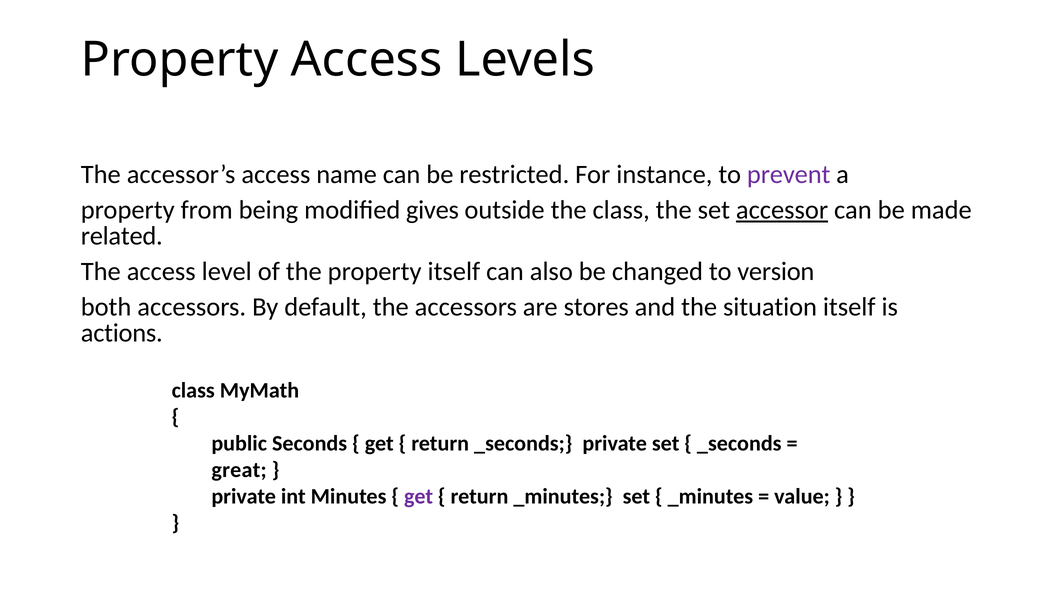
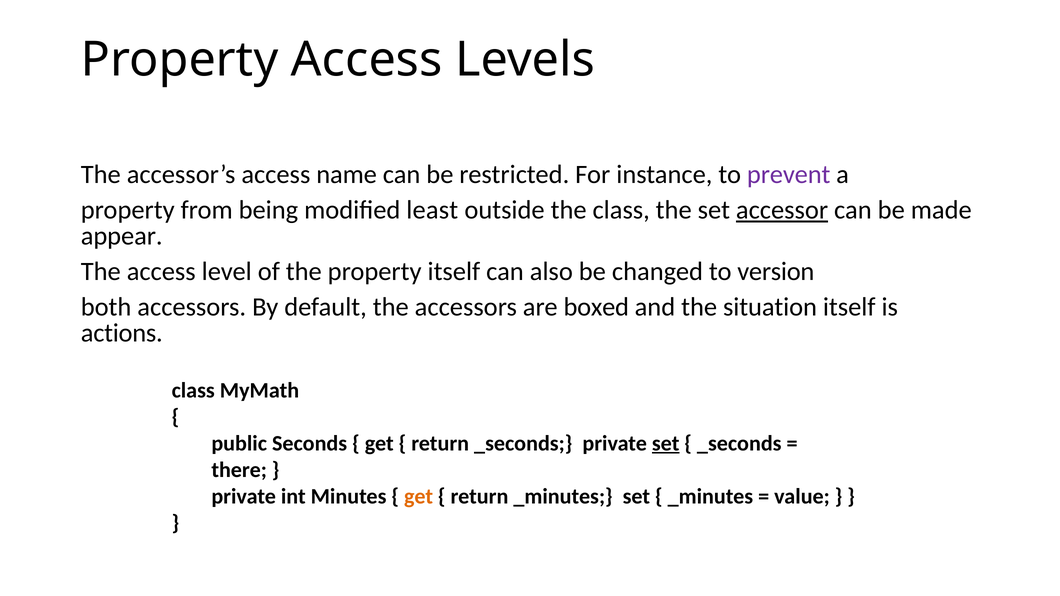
gives: gives -> least
related: related -> appear
stores: stores -> boxed
set at (666, 444) underline: none -> present
great: great -> there
get at (419, 497) colour: purple -> orange
